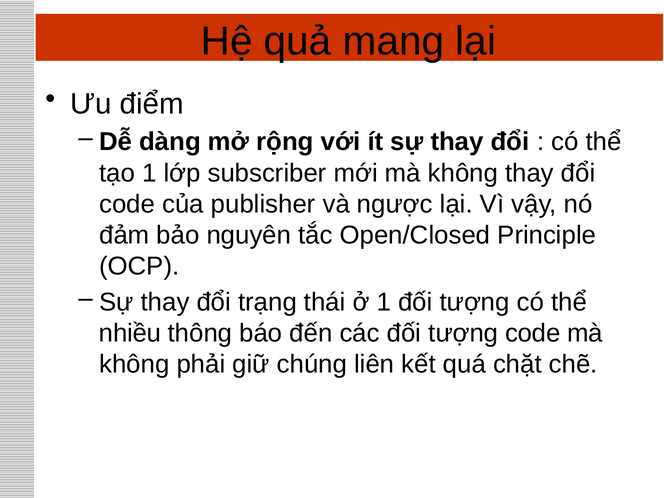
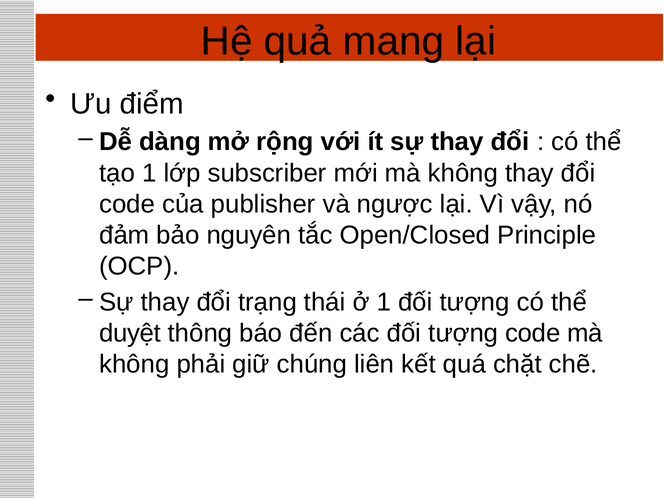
nhiều: nhiều -> duyệt
